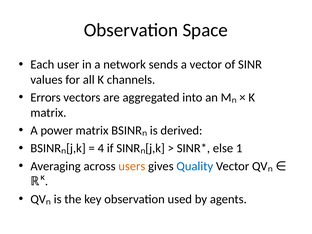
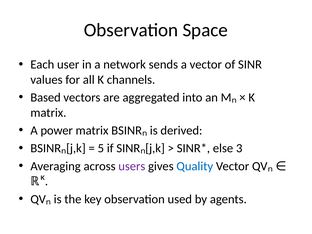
Errors: Errors -> Based
4: 4 -> 5
1: 1 -> 3
users colour: orange -> purple
